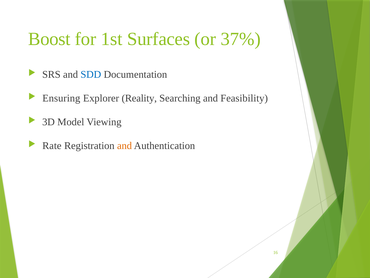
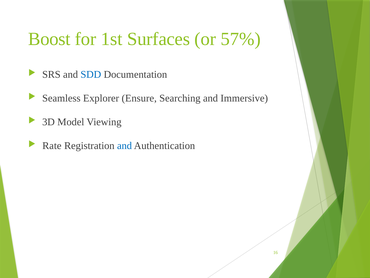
37%: 37% -> 57%
Ensuring: Ensuring -> Seamless
Reality: Reality -> Ensure
Feasibility: Feasibility -> Immersive
and at (125, 145) colour: orange -> blue
